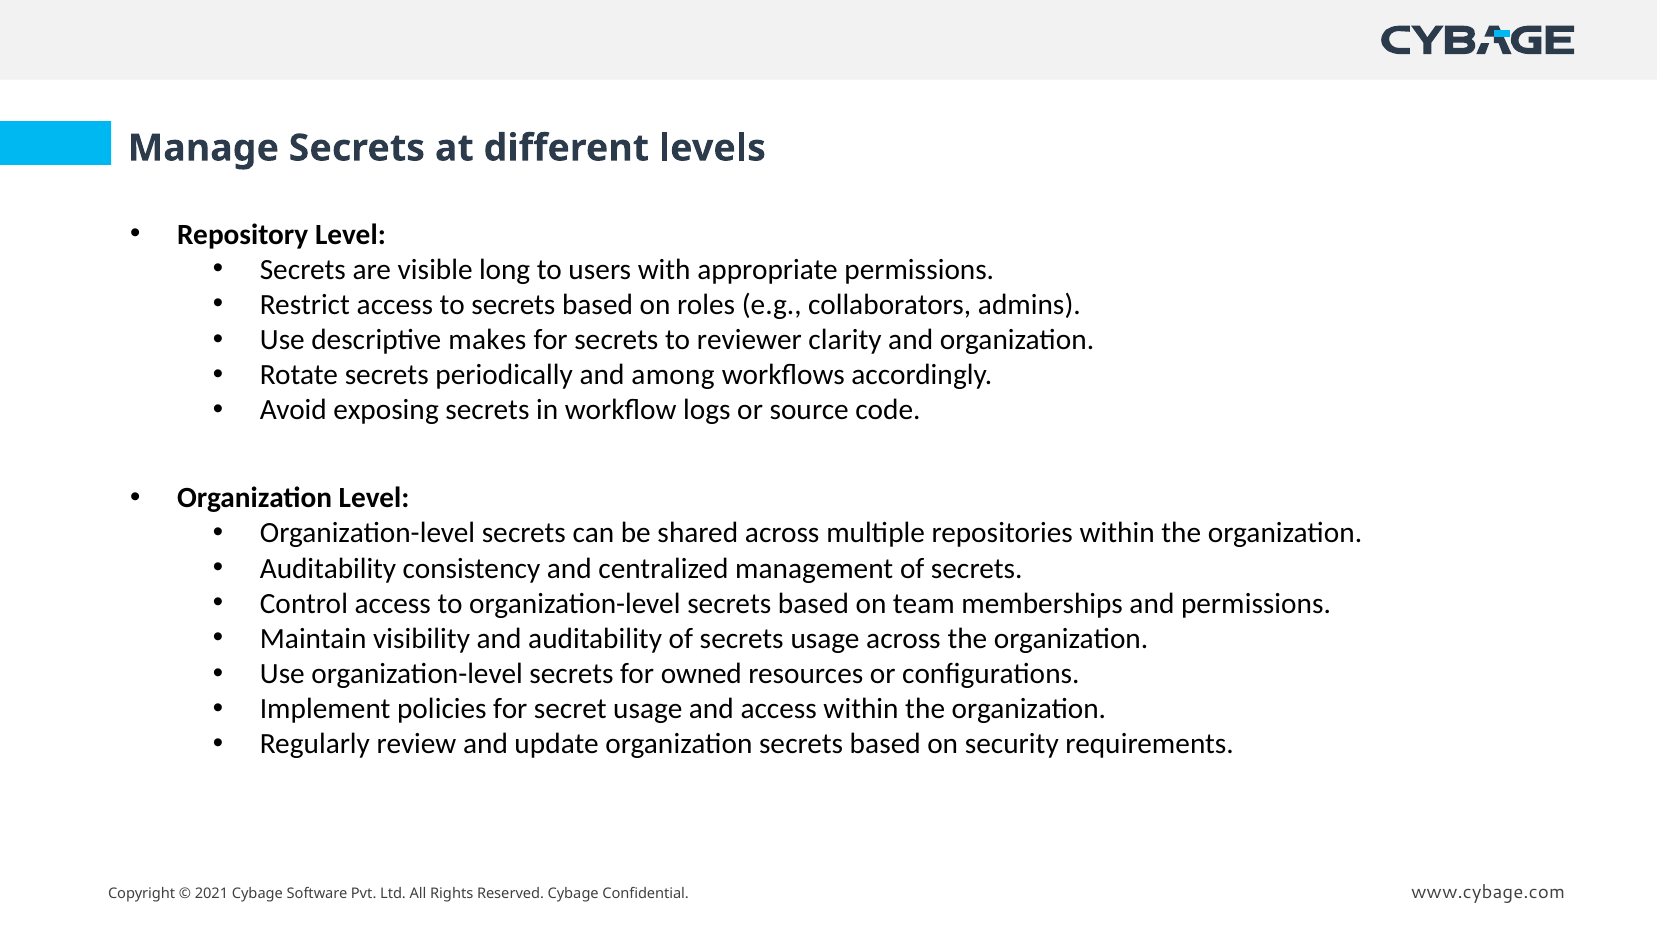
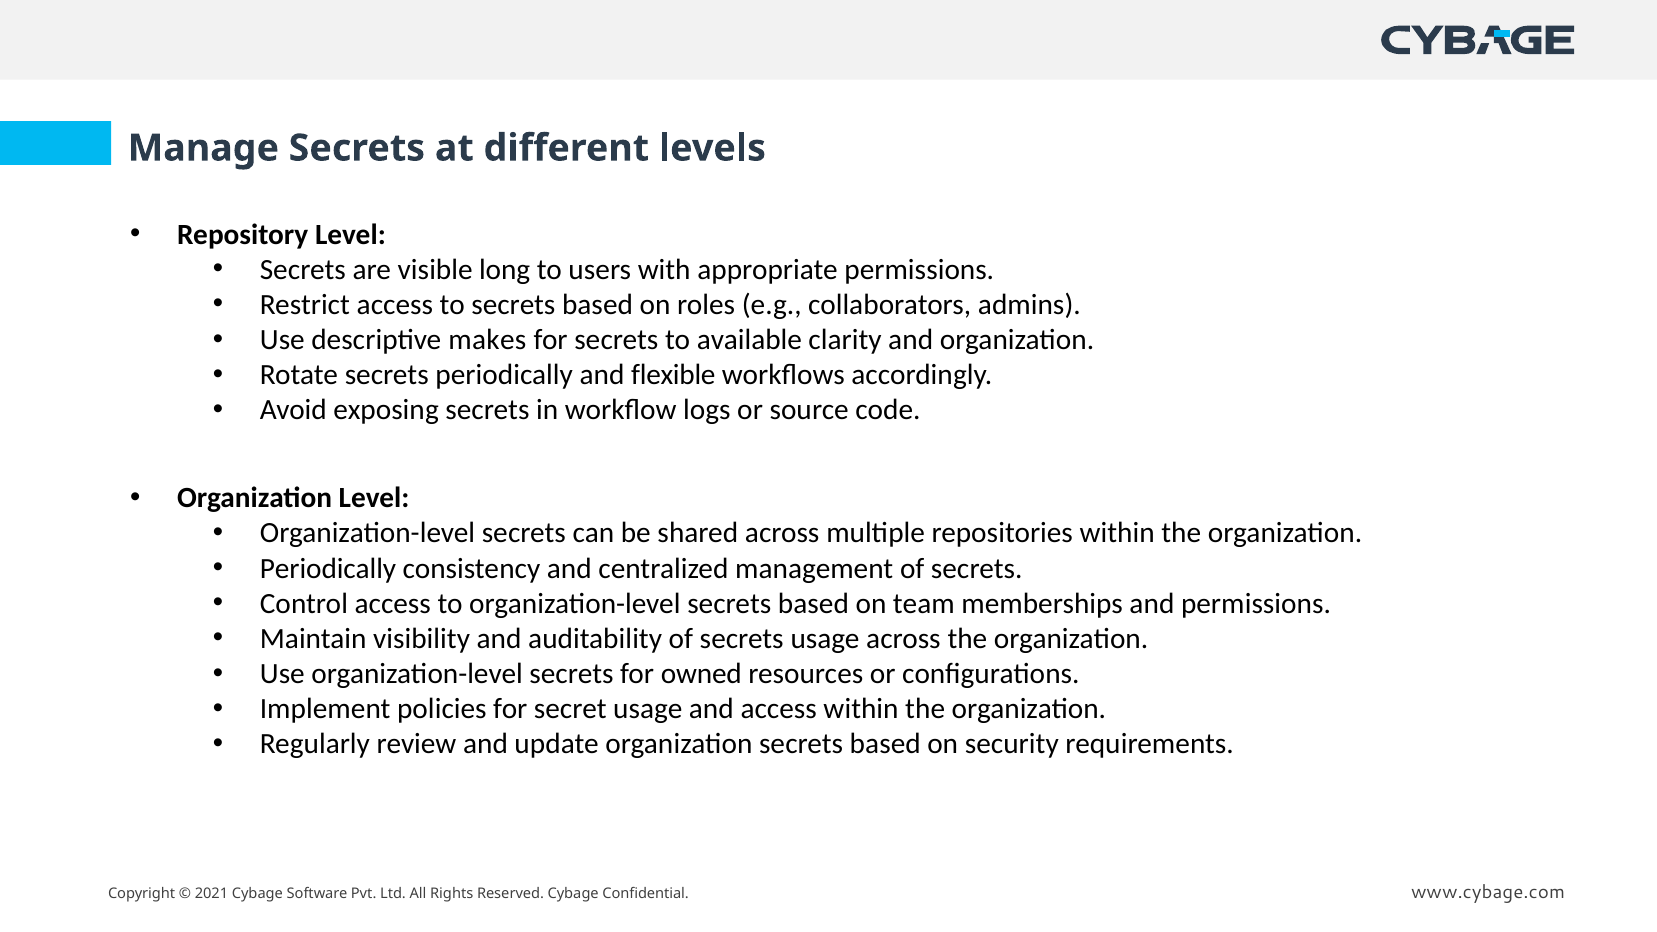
reviewer: reviewer -> available
among: among -> flexible
Auditability at (328, 569): Auditability -> Periodically
